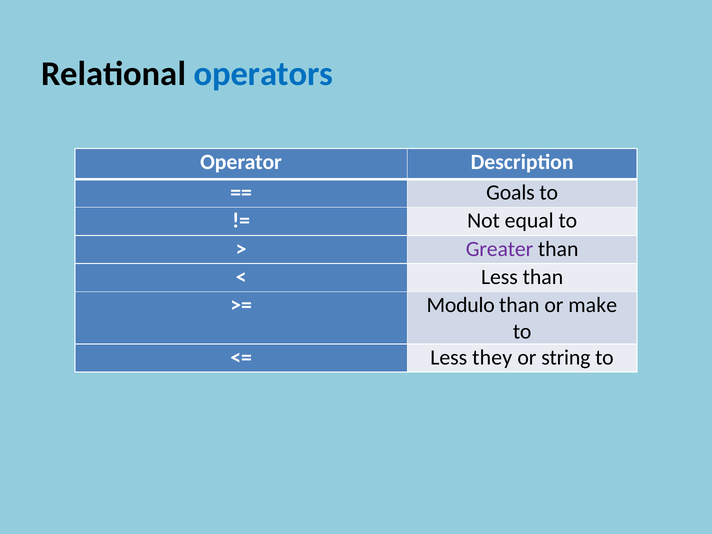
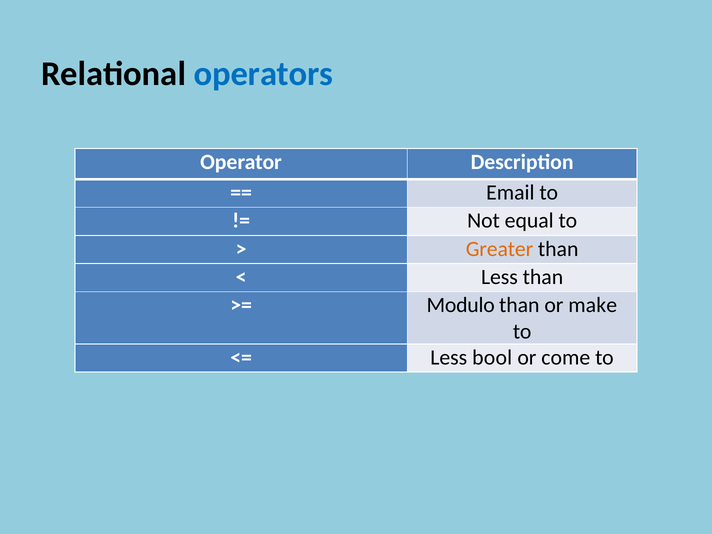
Goals: Goals -> Email
Greater colour: purple -> orange
they: they -> bool
string: string -> come
